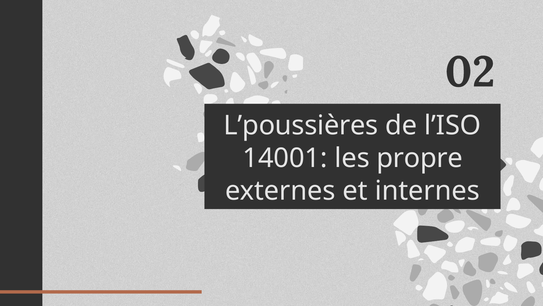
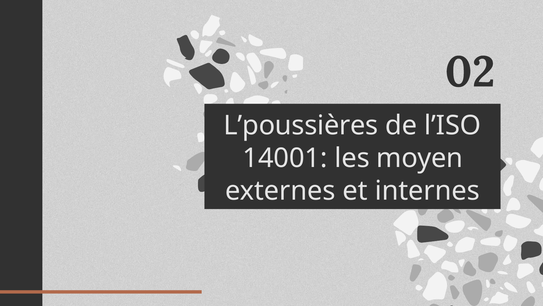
propre: propre -> moyen
